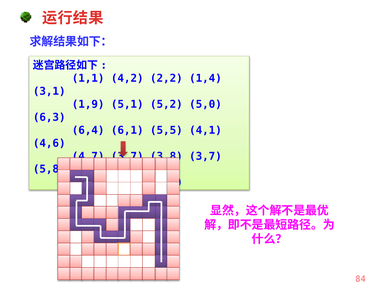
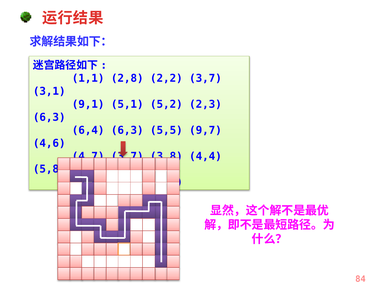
4,2: 4,2 -> 2,8
2,2 1,4: 1,4 -> 3,7
1,9: 1,9 -> 9,1
5,0: 5,0 -> 2,3
6,4 6,1: 6,1 -> 6,3
4,1: 4,1 -> 9,7
3,7 at (205, 156): 3,7 -> 4,4
